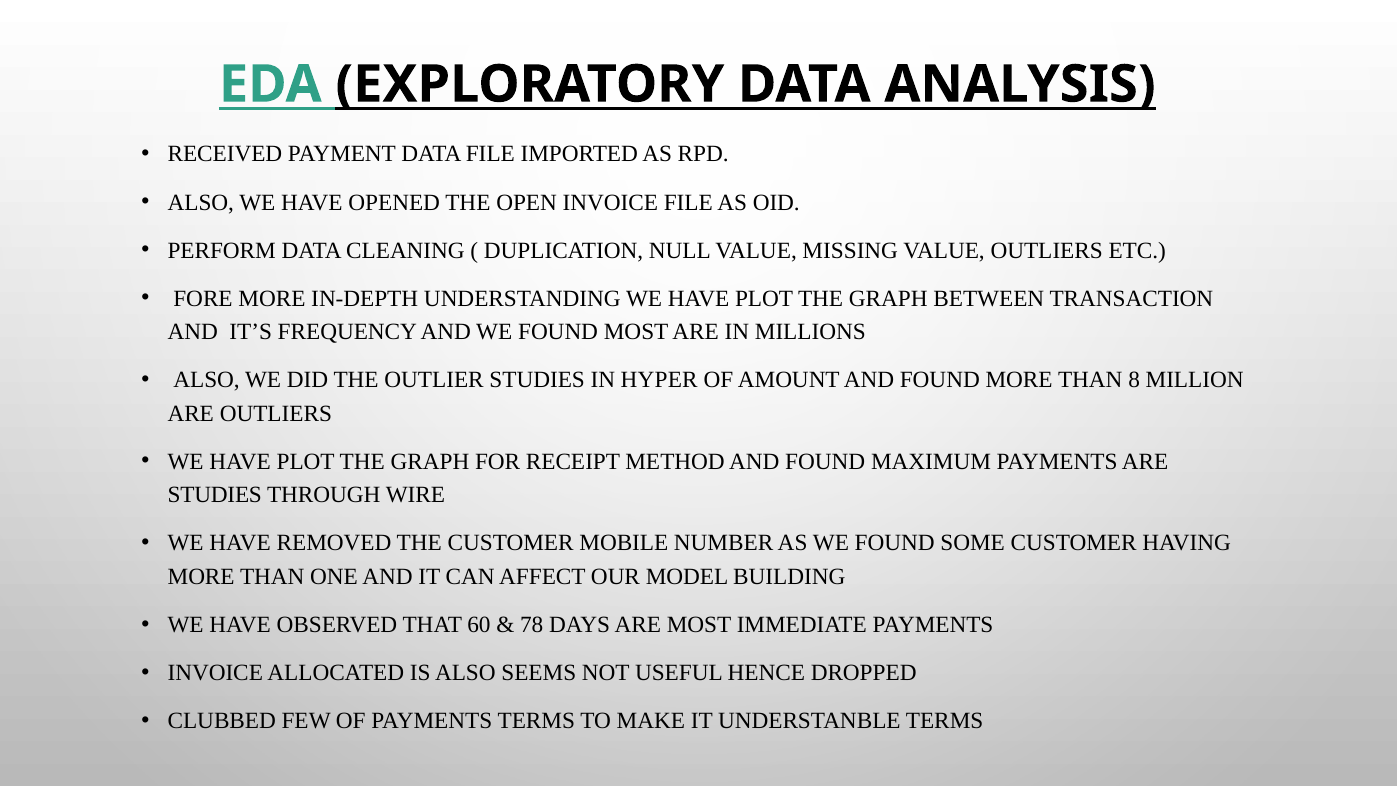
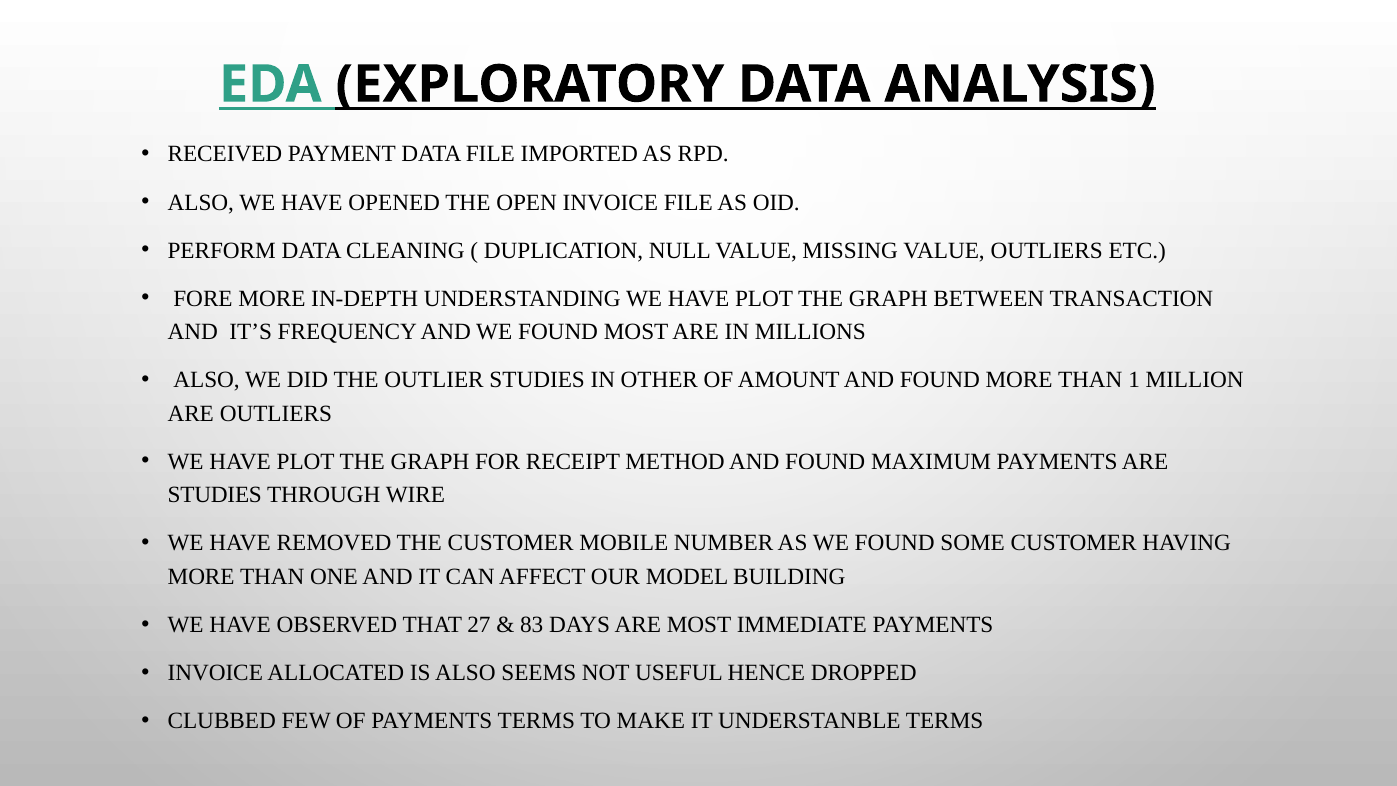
HYPER: HYPER -> OTHER
8: 8 -> 1
60: 60 -> 27
78: 78 -> 83
